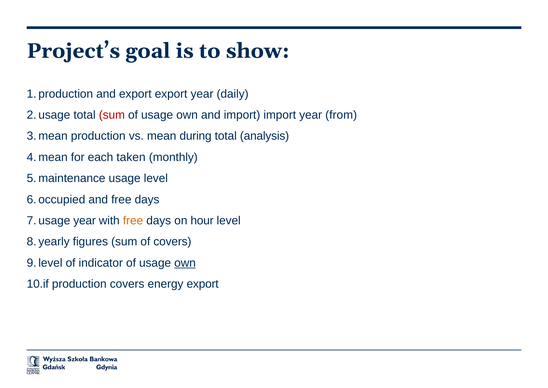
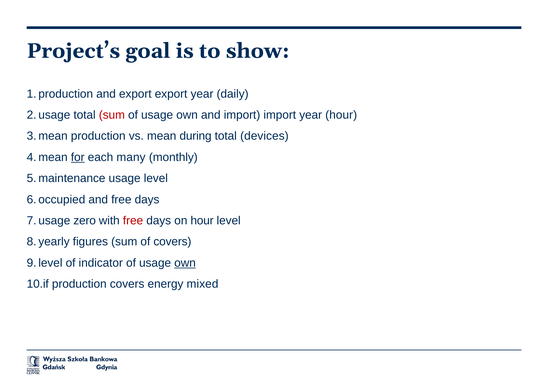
year from: from -> hour
analysis: analysis -> devices
for underline: none -> present
taken: taken -> many
year at (85, 220): year -> zero
free at (133, 220) colour: orange -> red
energy export: export -> mixed
